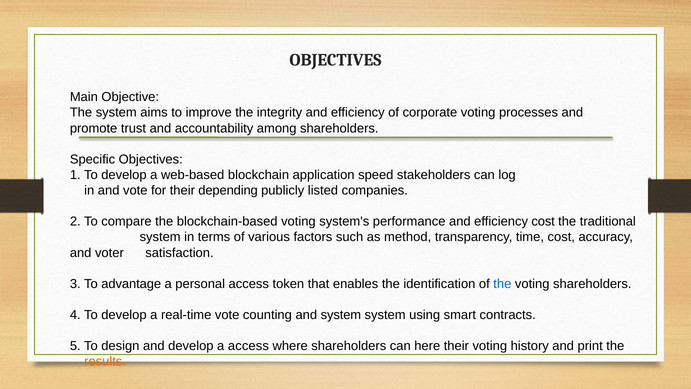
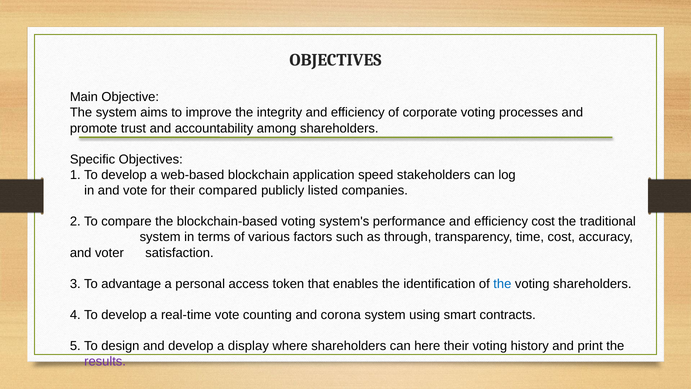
depending: depending -> compared
method: method -> through
and system: system -> corona
a access: access -> display
results colour: orange -> purple
